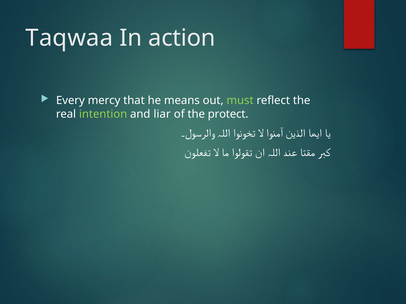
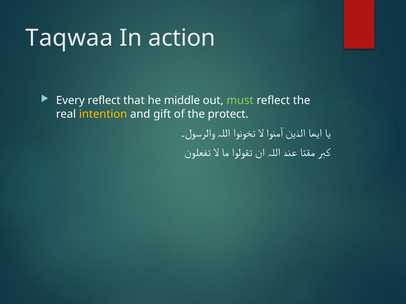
Every mercy: mercy -> reflect
means: means -> middle
intention colour: light green -> yellow
liar: liar -> gift
